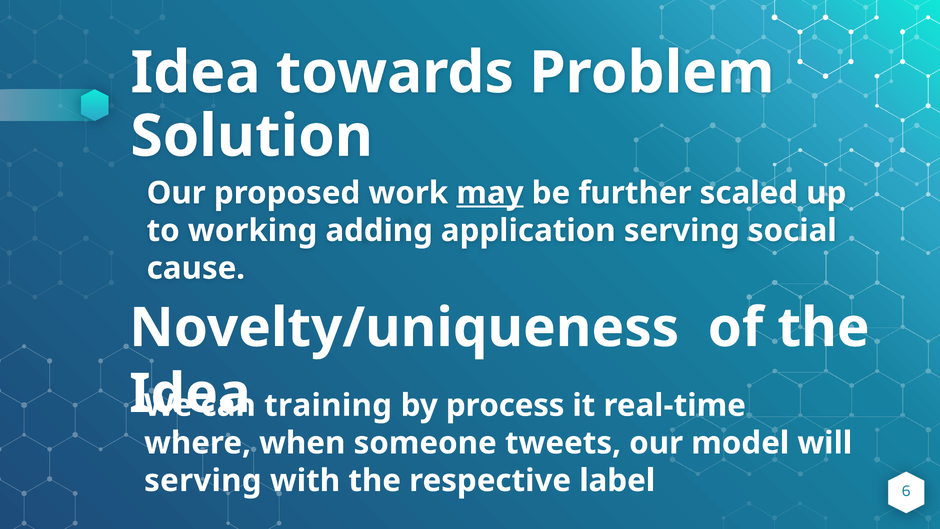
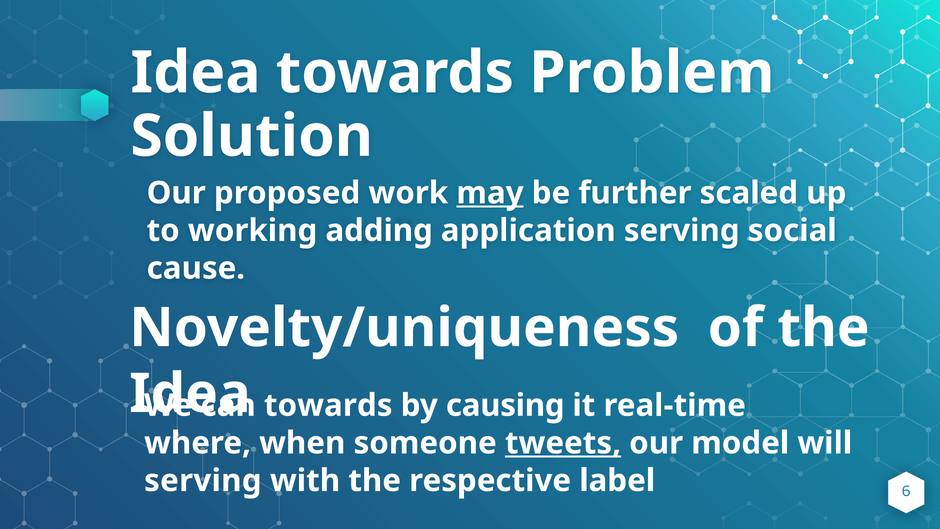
training at (328, 405): training -> towards
process: process -> causing
tweets underline: none -> present
